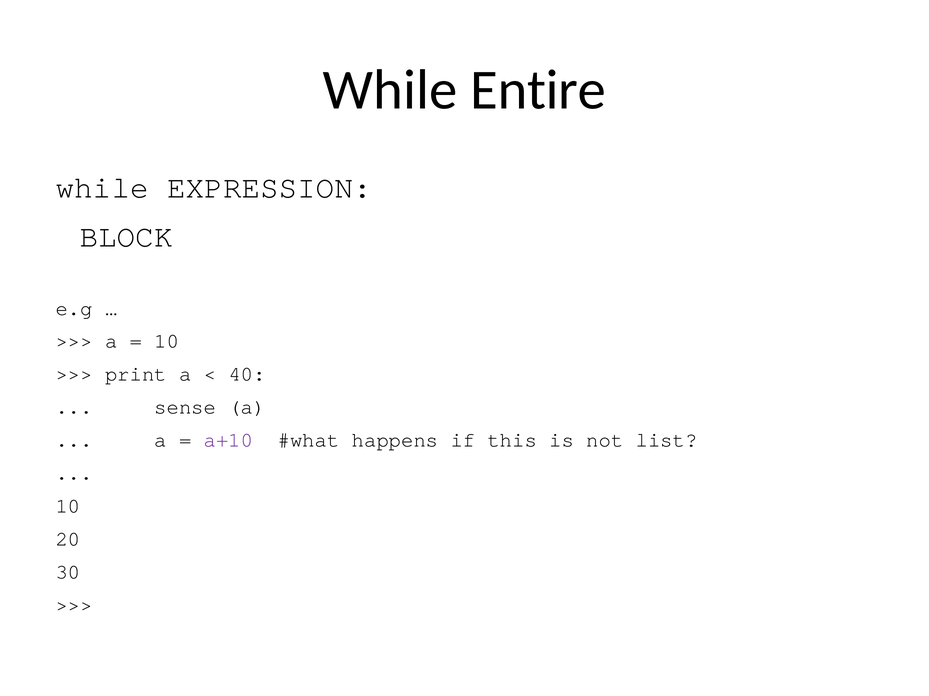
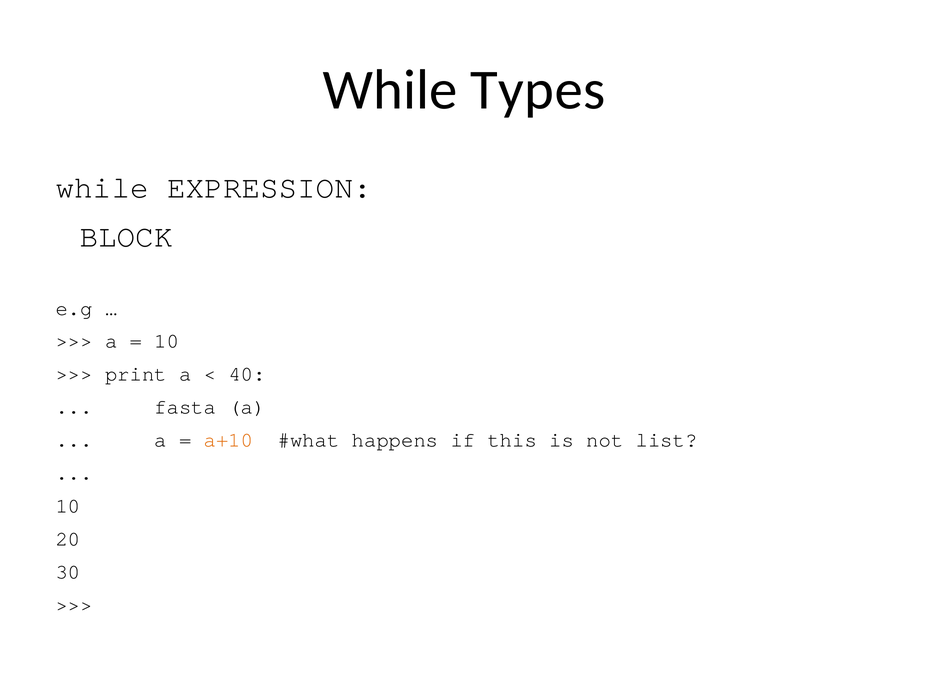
Entire: Entire -> Types
sense: sense -> fasta
a+10 colour: purple -> orange
